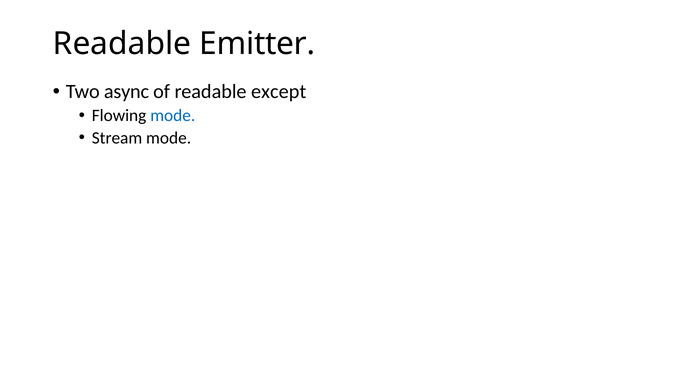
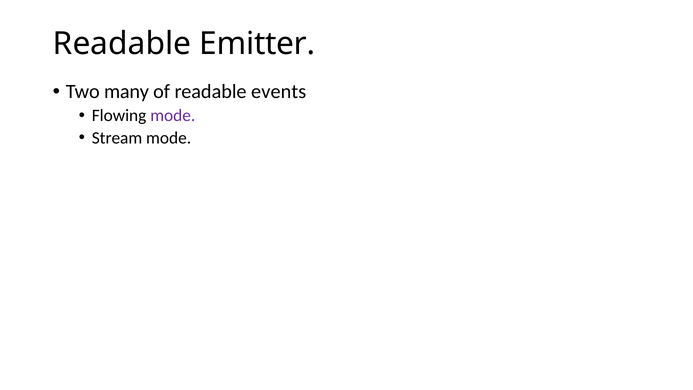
async: async -> many
except: except -> events
mode at (173, 116) colour: blue -> purple
